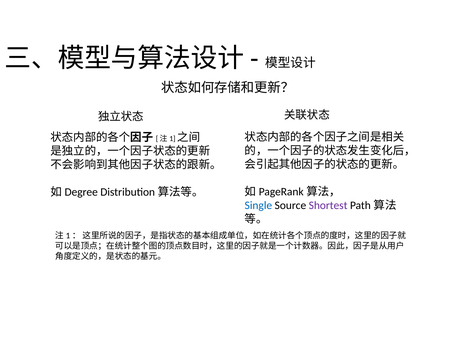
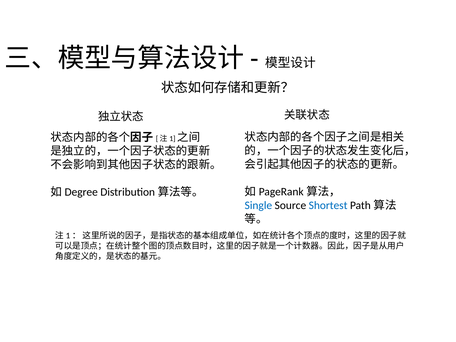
Shortest colour: purple -> blue
